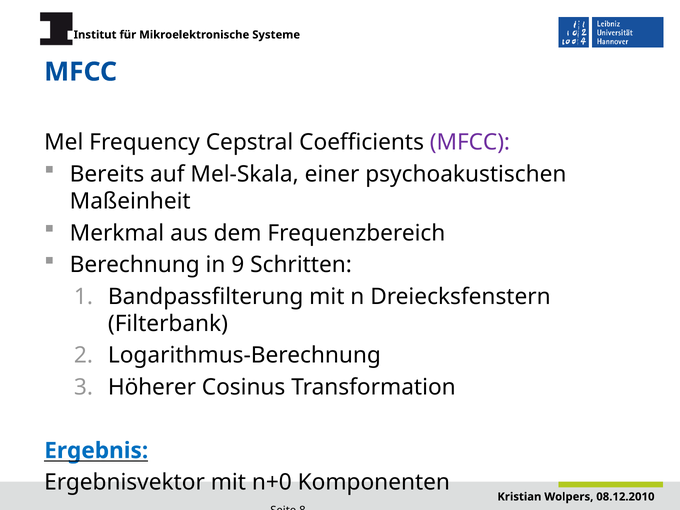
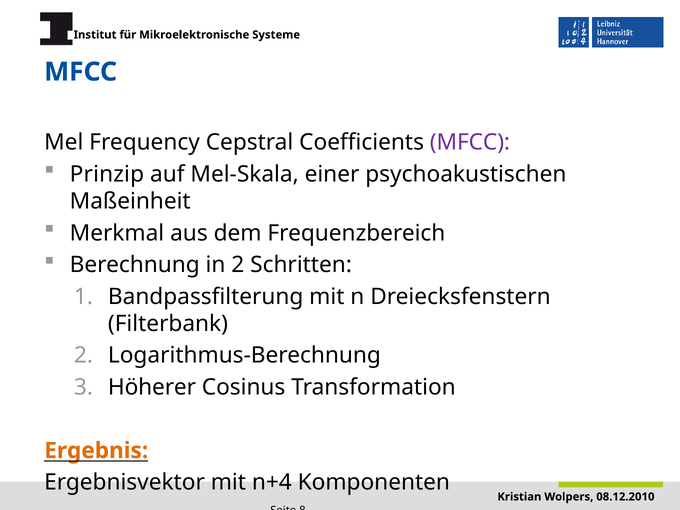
Bereits: Bereits -> Prinzip
in 9: 9 -> 2
Ergebnis colour: blue -> orange
n+0: n+0 -> n+4
